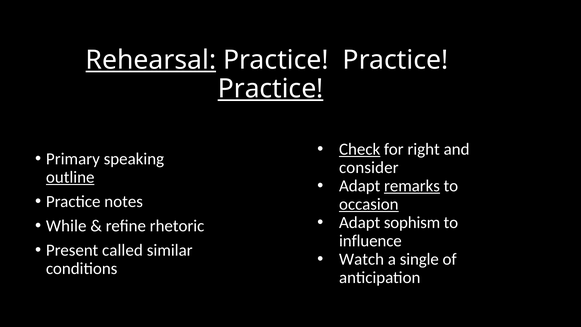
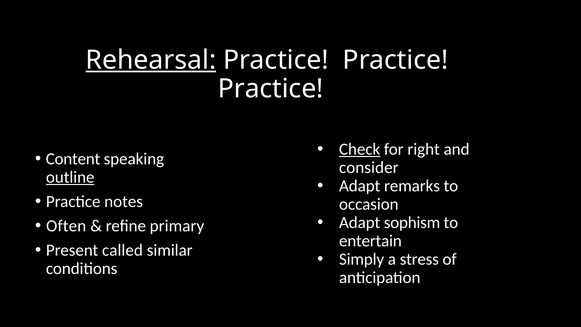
Practice at (271, 89) underline: present -> none
Primary: Primary -> Content
remarks underline: present -> none
occasion underline: present -> none
While: While -> Often
rhetoric: rhetoric -> primary
influence: influence -> entertain
Watch: Watch -> Simply
single: single -> stress
